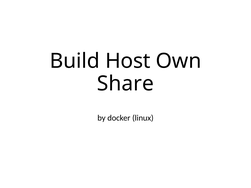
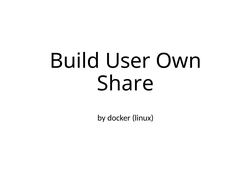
Host: Host -> User
